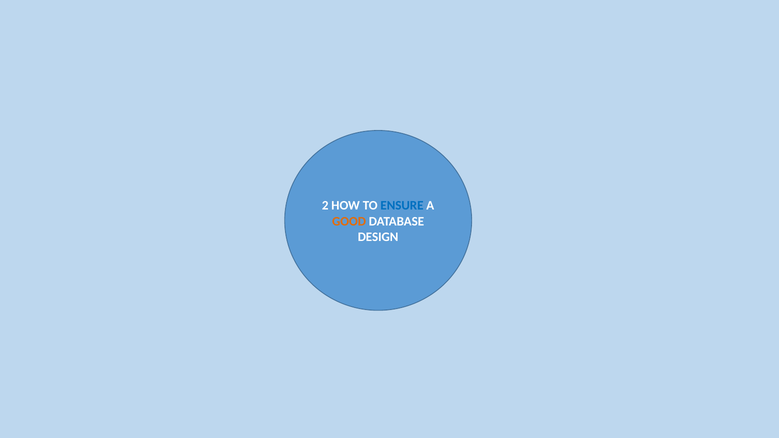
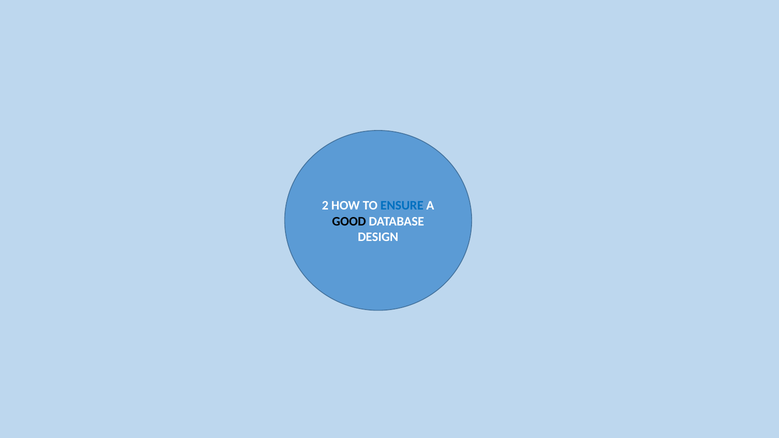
GOOD colour: orange -> black
